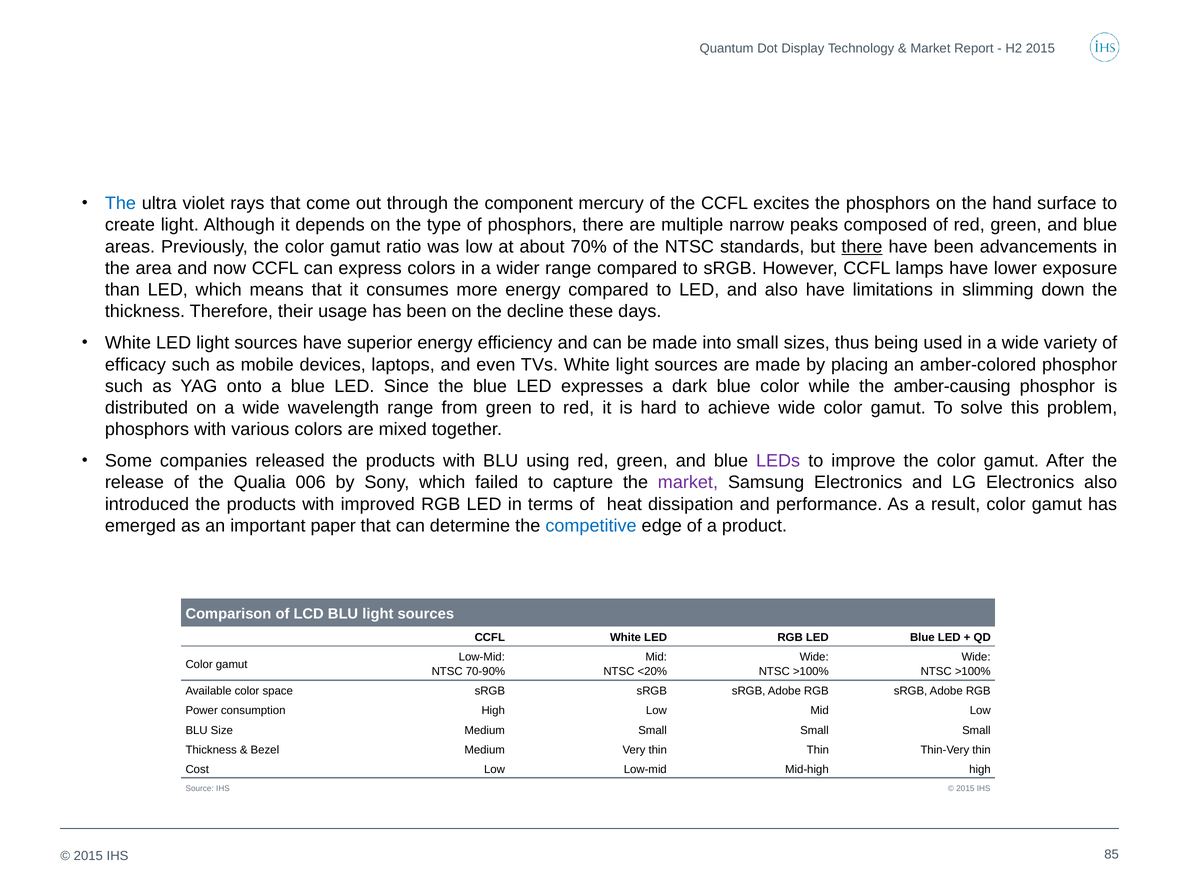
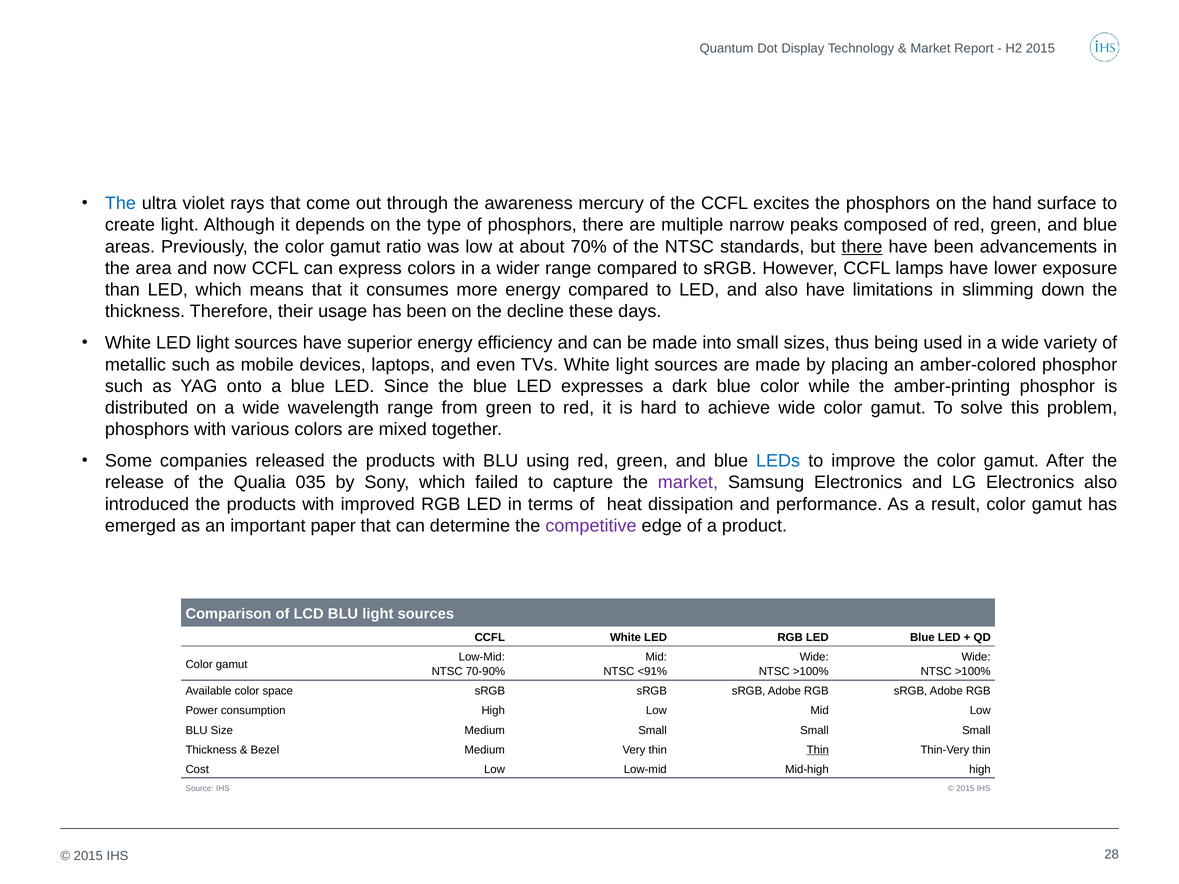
component: component -> awareness
efficacy: efficacy -> metallic
amber-causing: amber-causing -> amber-printing
LEDs colour: purple -> blue
006: 006 -> 035
competitive colour: blue -> purple
<20%: <20% -> <91%
Thin at (818, 750) underline: none -> present
85: 85 -> 28
